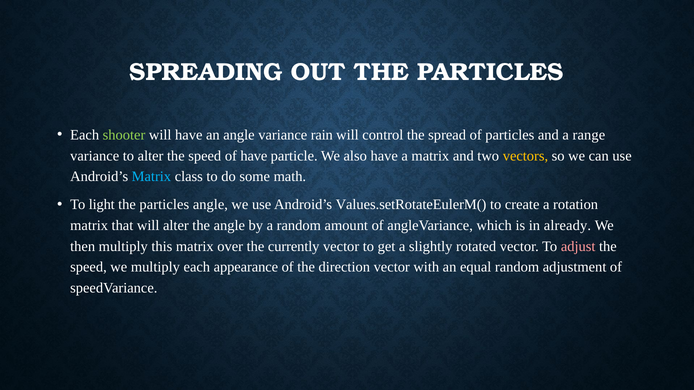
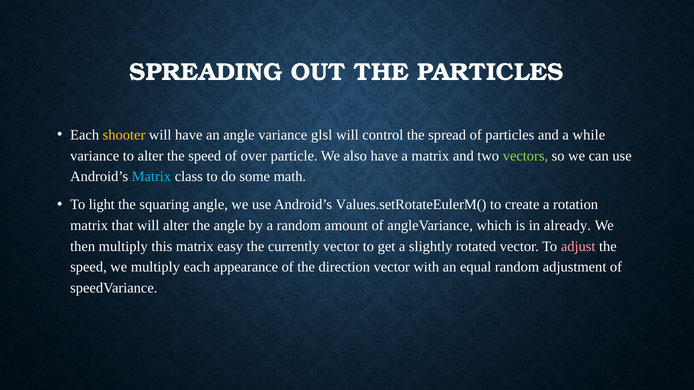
shooter colour: light green -> yellow
rain: rain -> glsl
range: range -> while
of have: have -> over
vectors colour: yellow -> light green
particles at (164, 205): particles -> squaring
over: over -> easy
